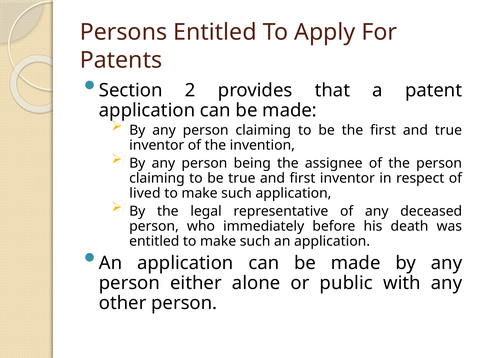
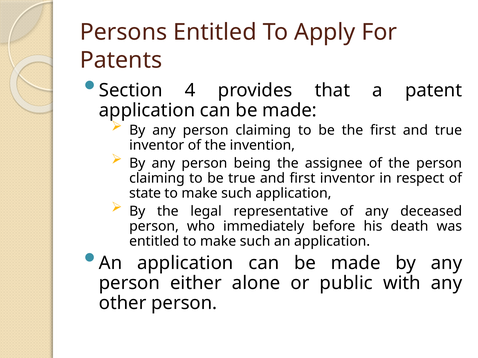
2: 2 -> 4
lived: lived -> state
